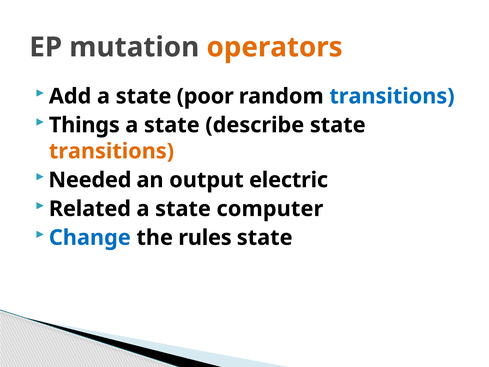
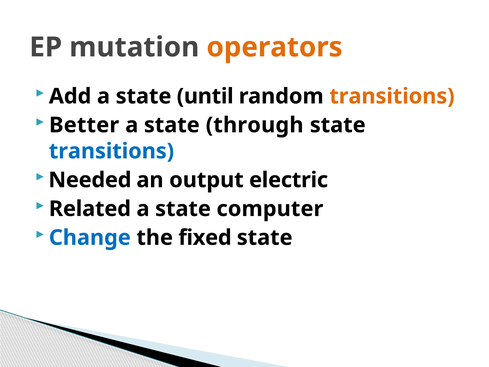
poor: poor -> until
transitions at (392, 96) colour: blue -> orange
Things: Things -> Better
describe: describe -> through
transitions at (111, 151) colour: orange -> blue
rules: rules -> fixed
